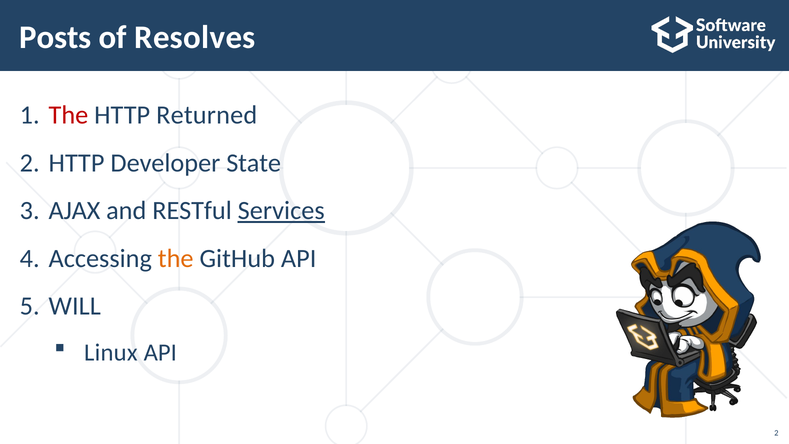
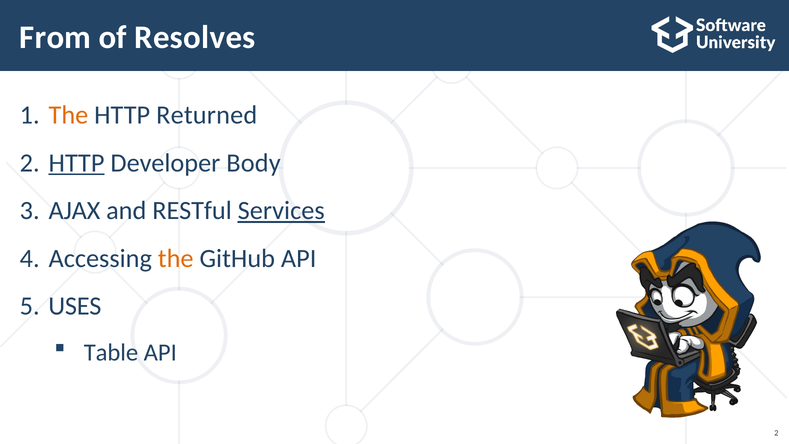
Posts: Posts -> From
The at (68, 115) colour: red -> orange
HTTP at (77, 163) underline: none -> present
State: State -> Body
WILL: WILL -> USES
Linux: Linux -> Table
